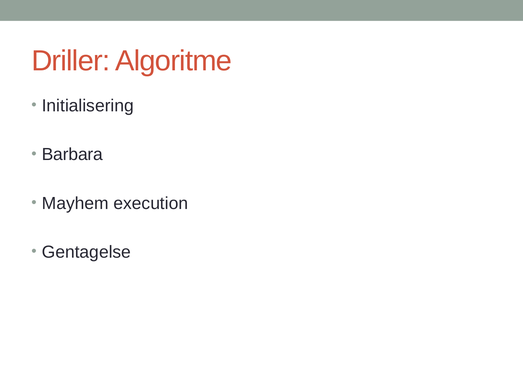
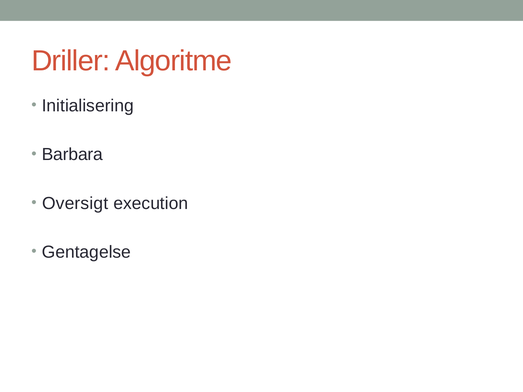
Mayhem: Mayhem -> Oversigt
